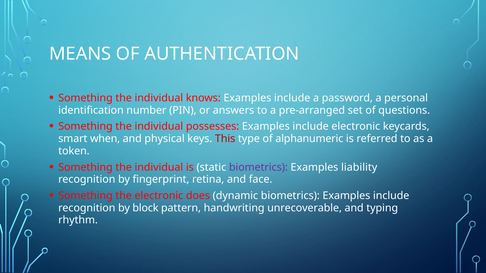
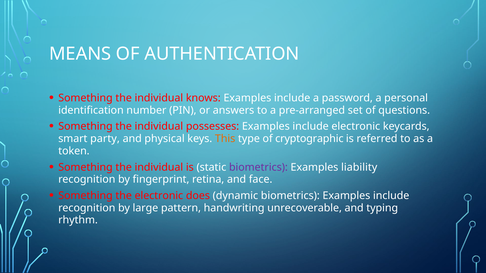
when: when -> party
This colour: red -> orange
alphanumeric: alphanumeric -> cryptographic
block: block -> large
